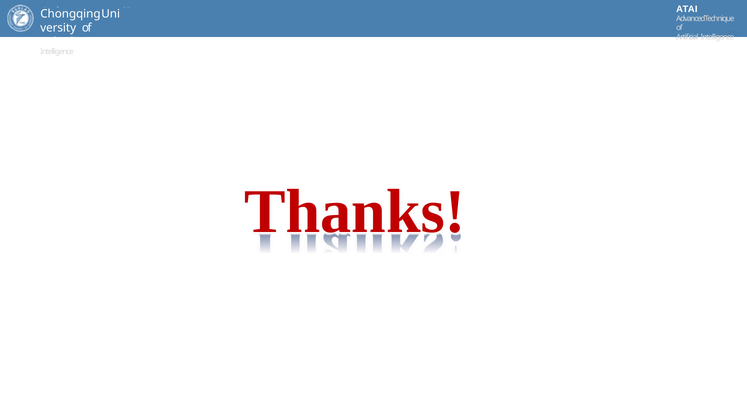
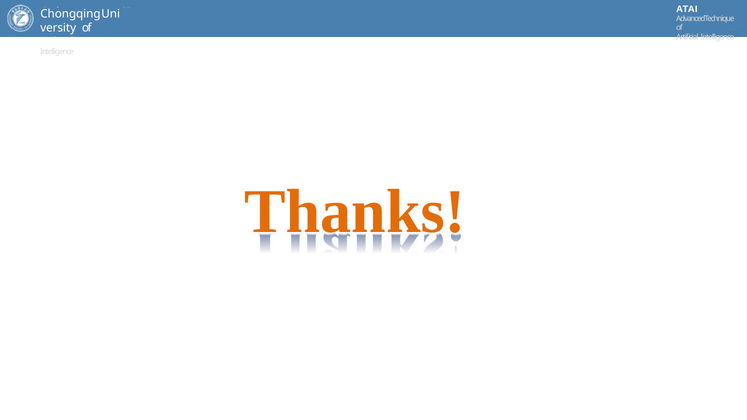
Thanks colour: red -> orange
